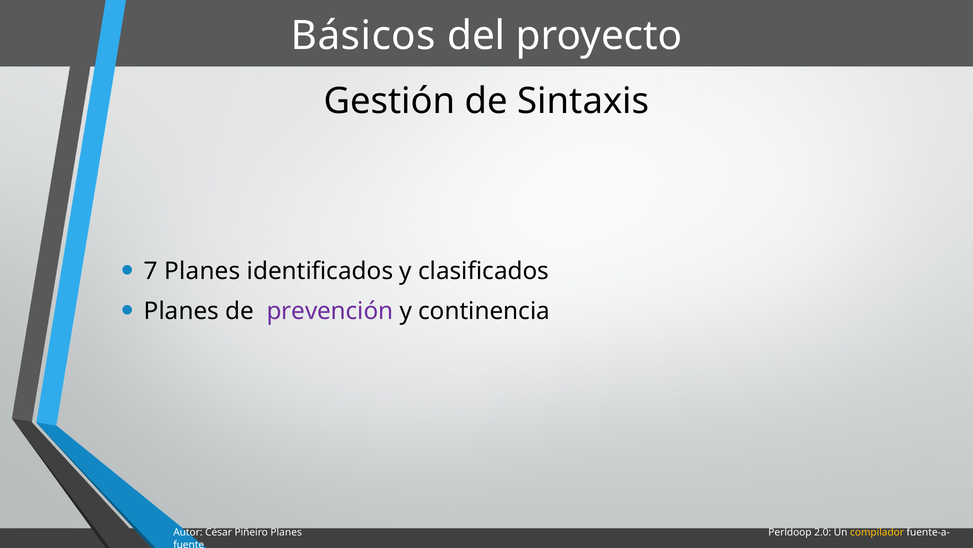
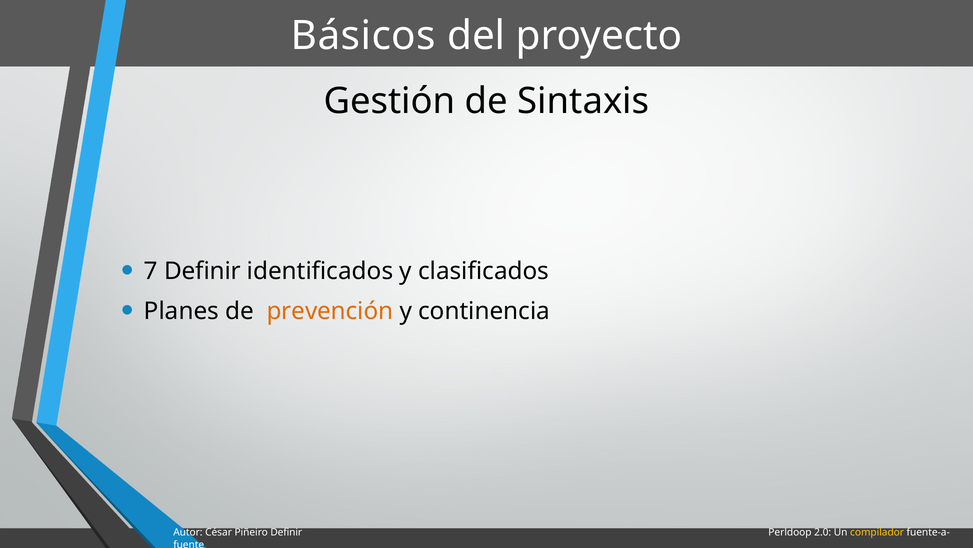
7 Planes: Planes -> Definir
prevención colour: purple -> orange
Piñeiro Planes: Planes -> Definir
